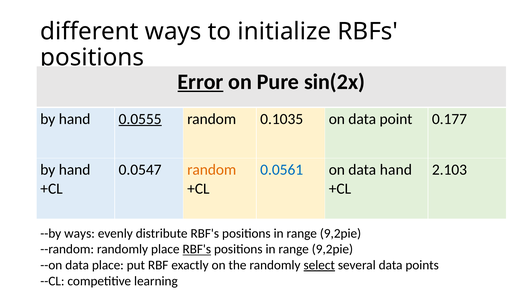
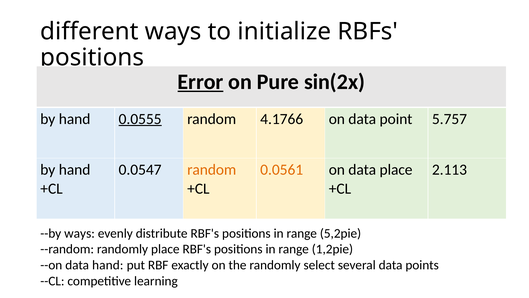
0.1035: 0.1035 -> 4.1766
0.177: 0.177 -> 5.757
0.0561 colour: blue -> orange
data hand: hand -> place
2.103: 2.103 -> 2.113
9,2pie at (340, 233): 9,2pie -> 5,2pie
RBF's at (197, 249) underline: present -> none
9,2pie at (332, 249): 9,2pie -> 1,2pie
data place: place -> hand
select underline: present -> none
